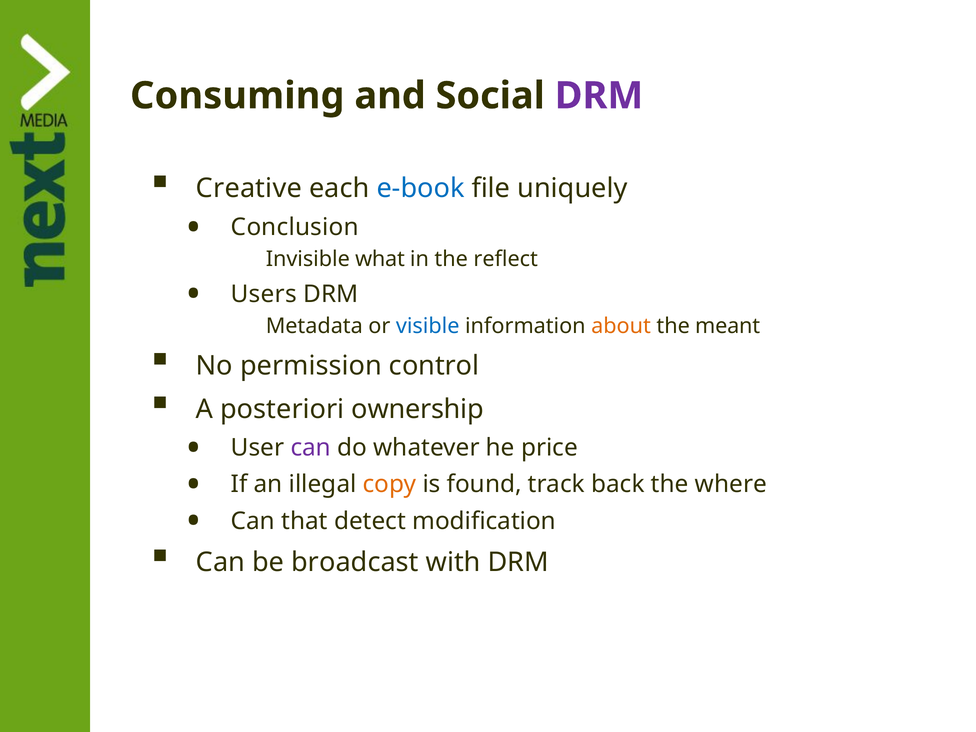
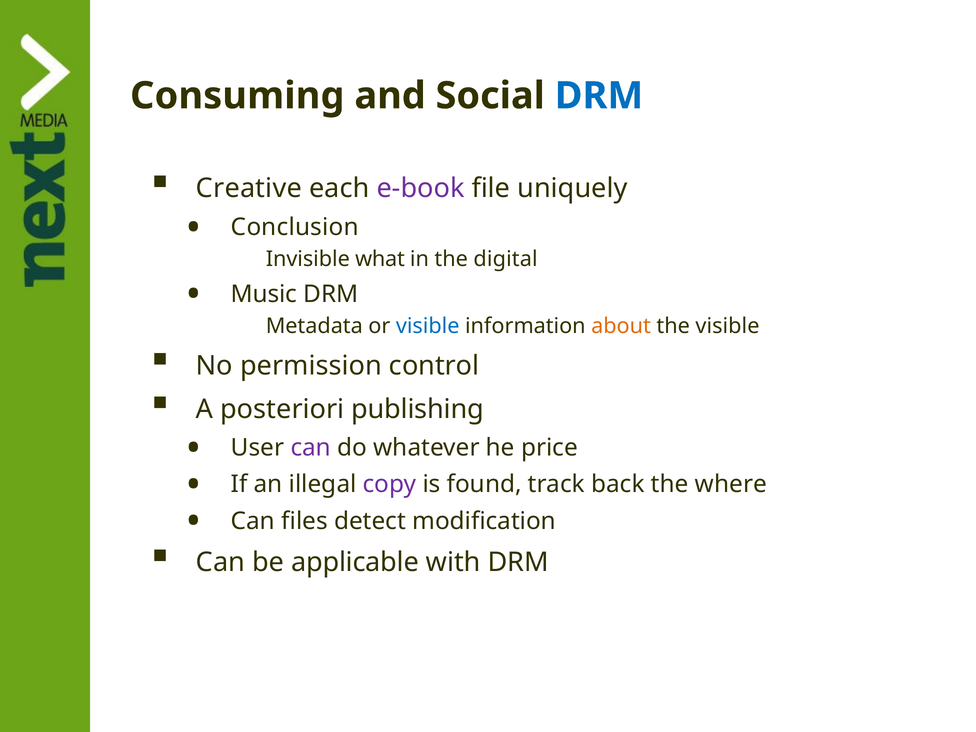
DRM at (599, 96) colour: purple -> blue
e-book colour: blue -> purple
reflect: reflect -> digital
Users: Users -> Music
the meant: meant -> visible
ownership: ownership -> publishing
copy colour: orange -> purple
that: that -> files
broadcast: broadcast -> applicable
